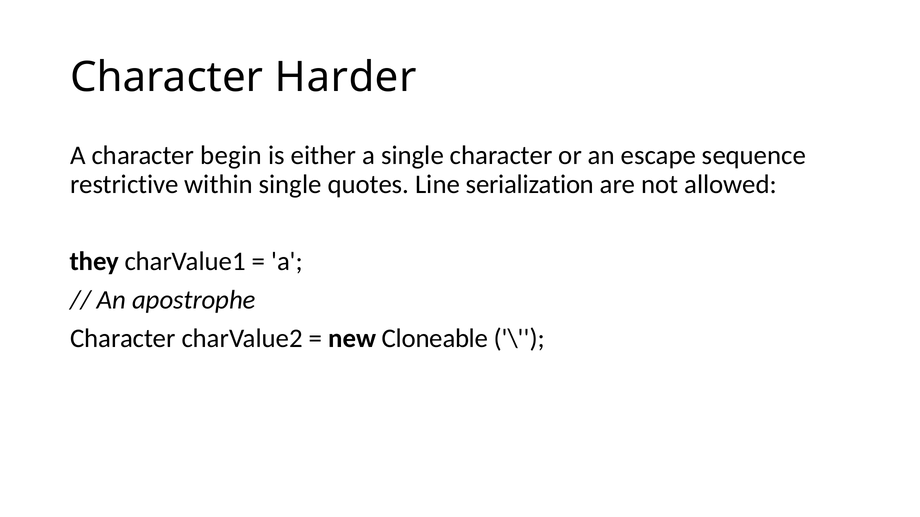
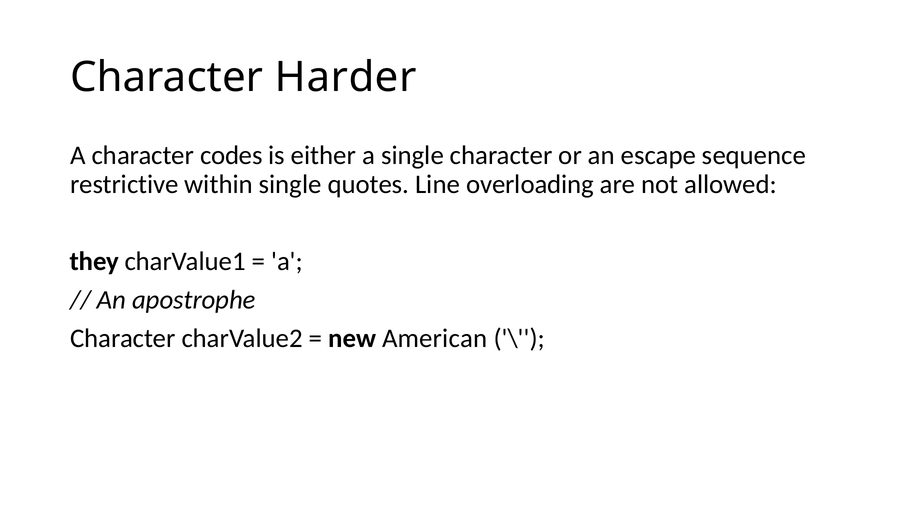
begin: begin -> codes
serialization: serialization -> overloading
Cloneable: Cloneable -> American
